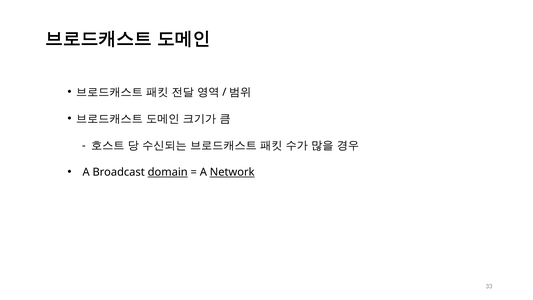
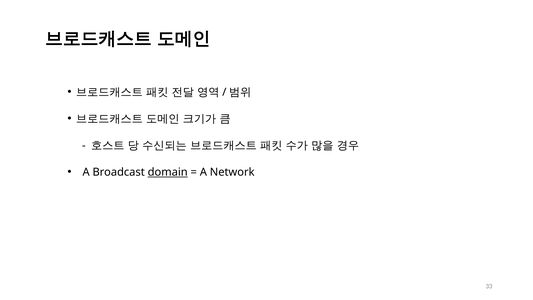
Network underline: present -> none
